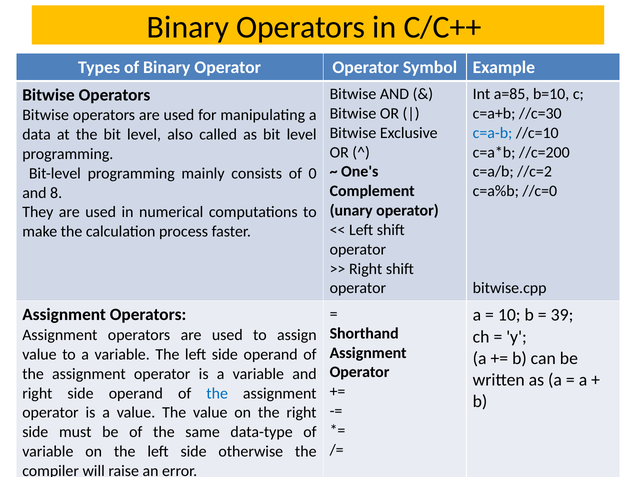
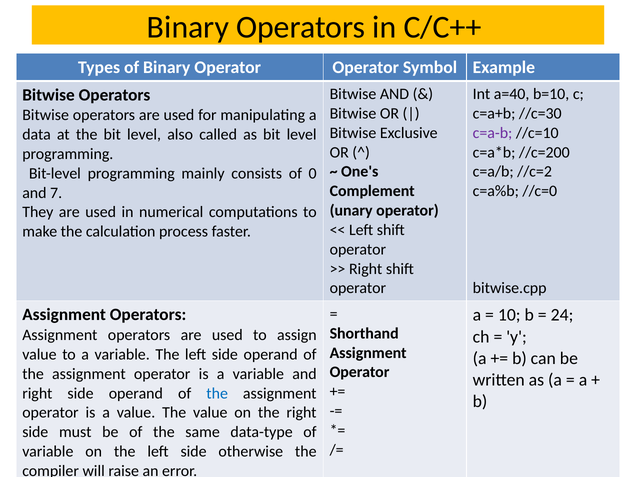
a=85: a=85 -> a=40
c=a-b colour: blue -> purple
8: 8 -> 7
39: 39 -> 24
